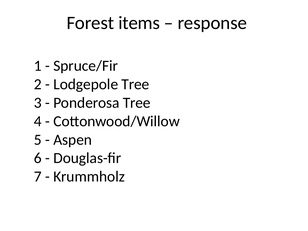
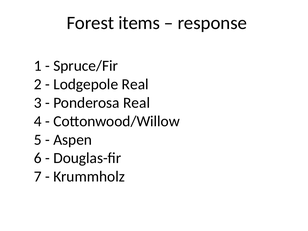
Lodgepole Tree: Tree -> Real
Ponderosa Tree: Tree -> Real
